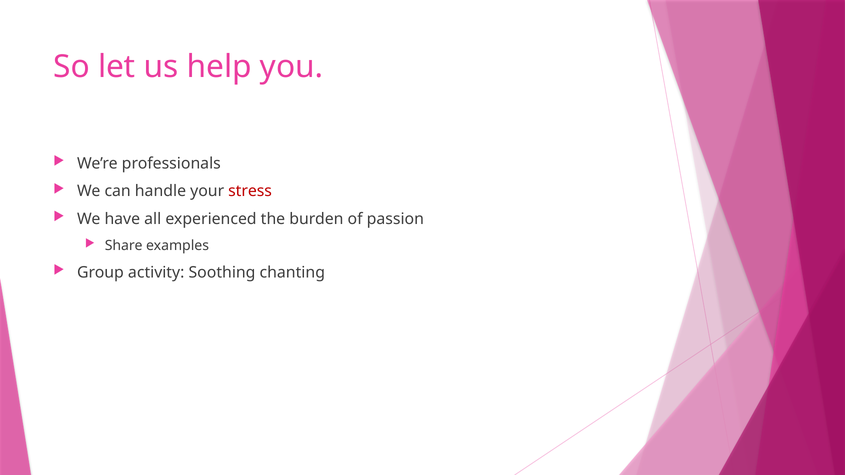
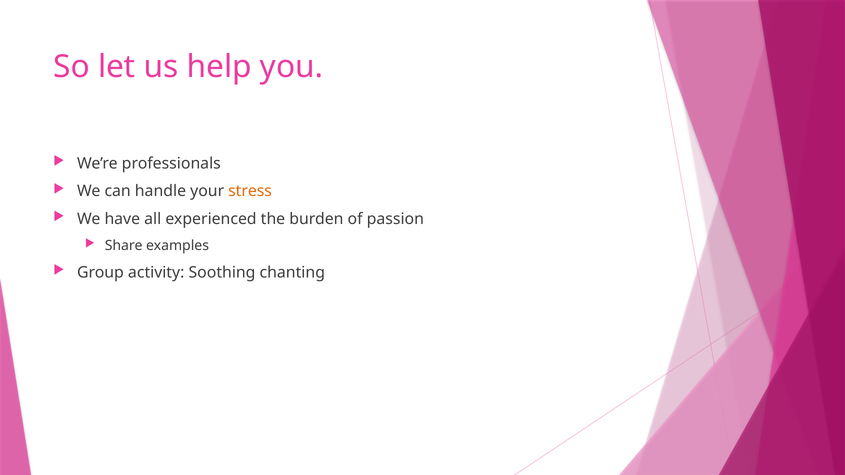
stress colour: red -> orange
